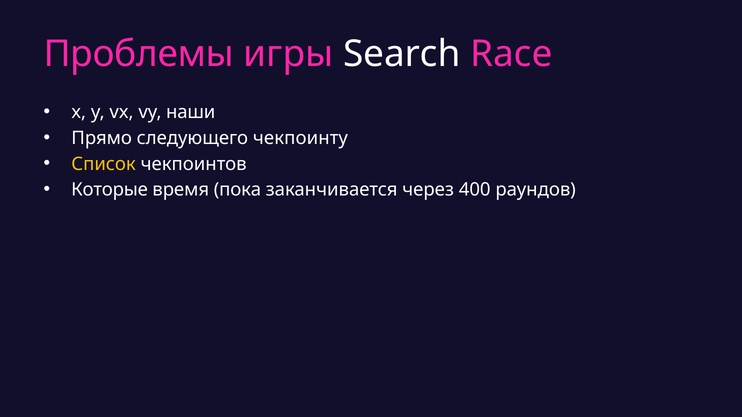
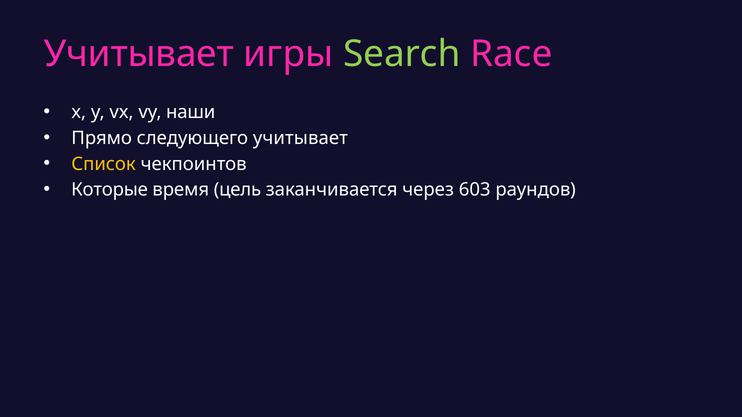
Проблемы at (139, 54): Проблемы -> Учитывает
Search colour: white -> light green
следующего чекпоинту: чекпоинту -> учитывает
пока: пока -> цель
400: 400 -> 603
